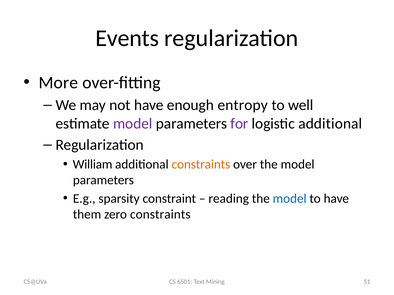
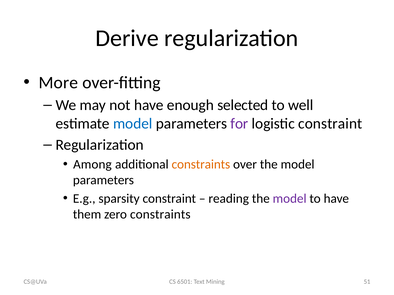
Events: Events -> Derive
entropy: entropy -> selected
model at (133, 124) colour: purple -> blue
logistic additional: additional -> constraint
William: William -> Among
model at (290, 199) colour: blue -> purple
